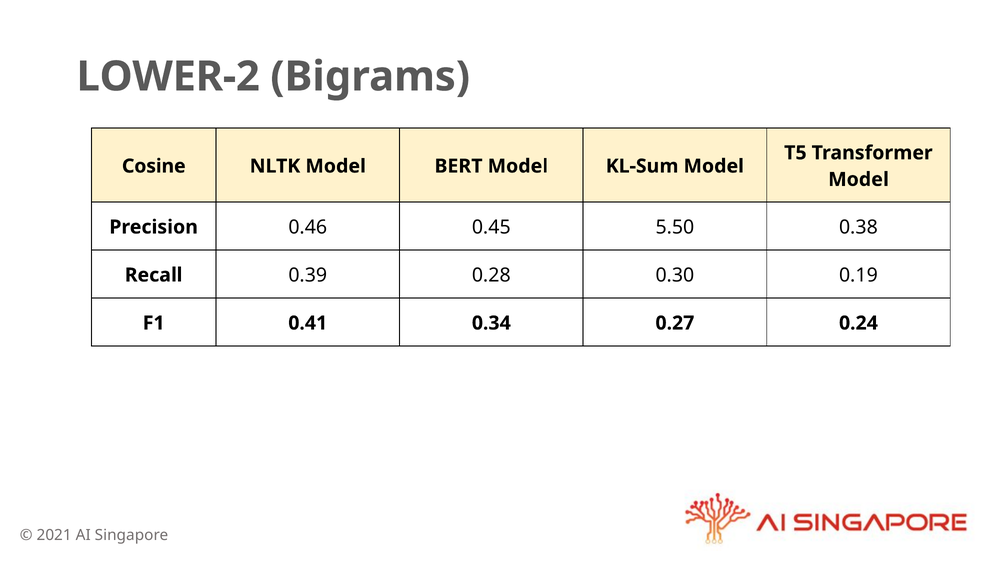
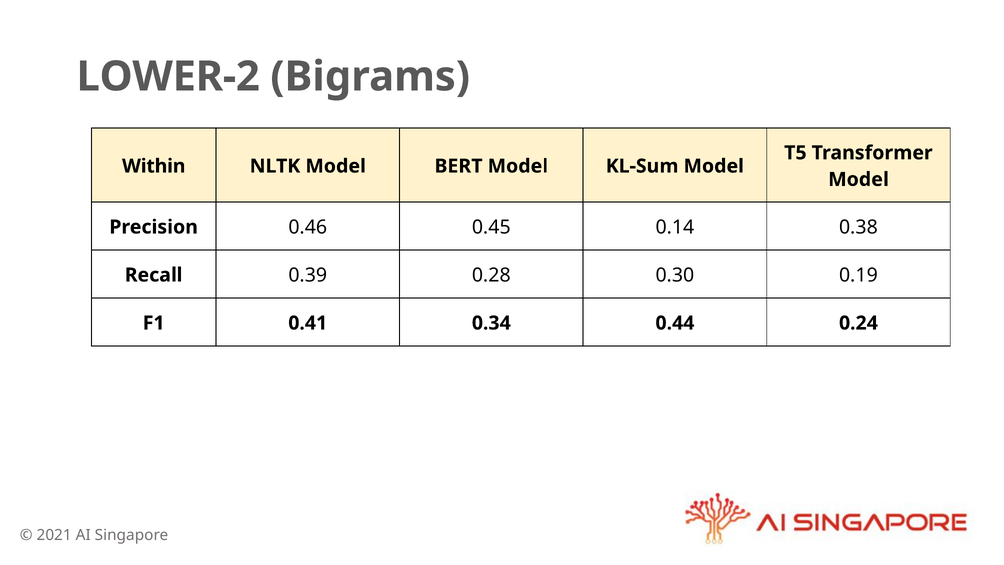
Cosine: Cosine -> Within
5.50: 5.50 -> 0.14
0.27: 0.27 -> 0.44
